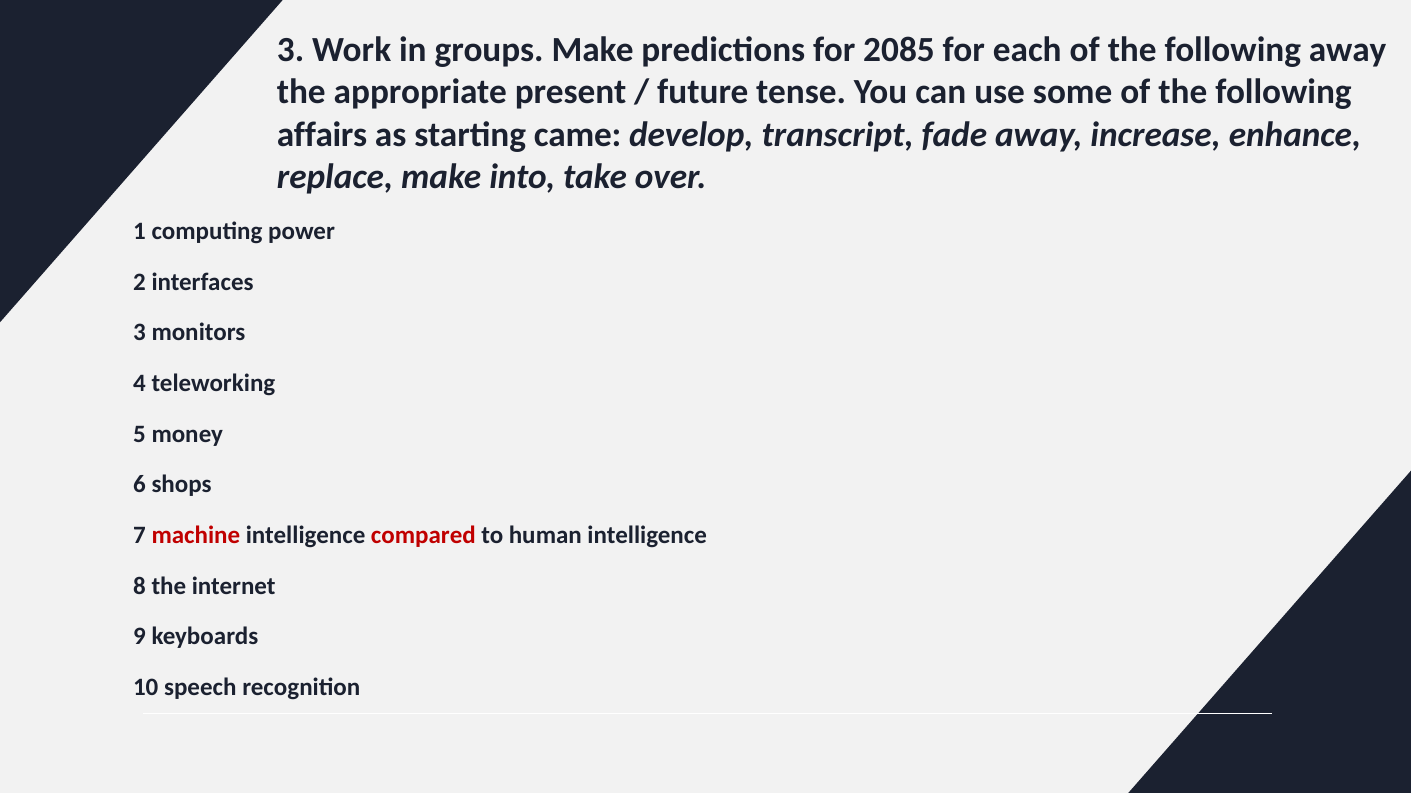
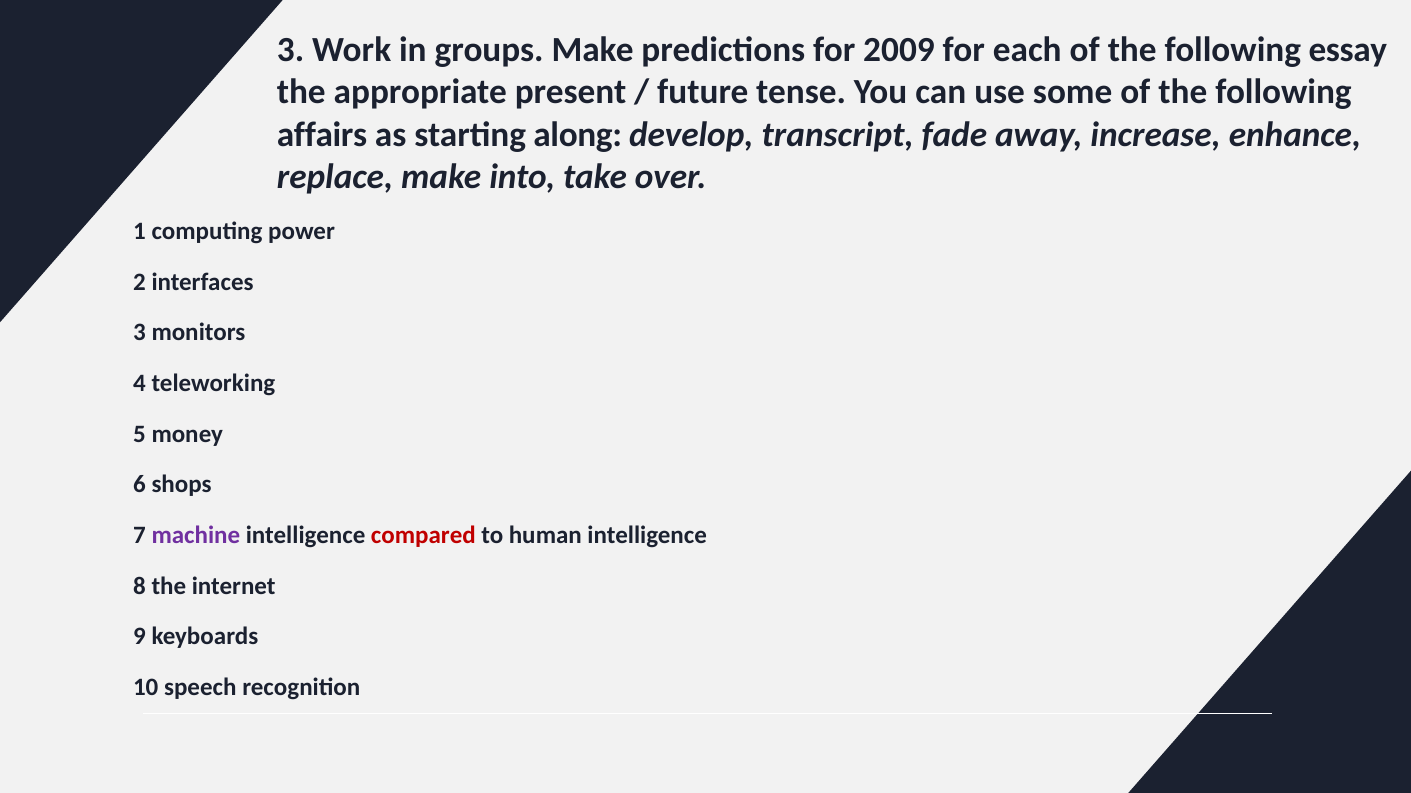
2085: 2085 -> 2009
following away: away -> essay
came: came -> along
machine colour: red -> purple
